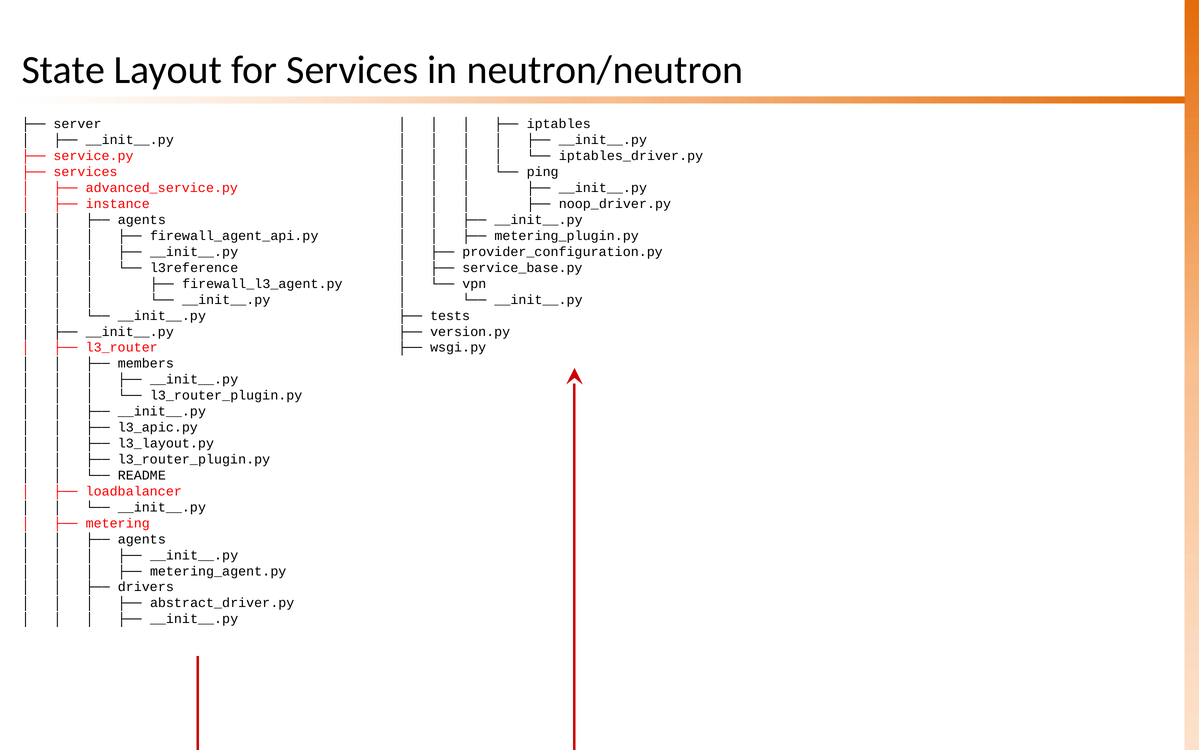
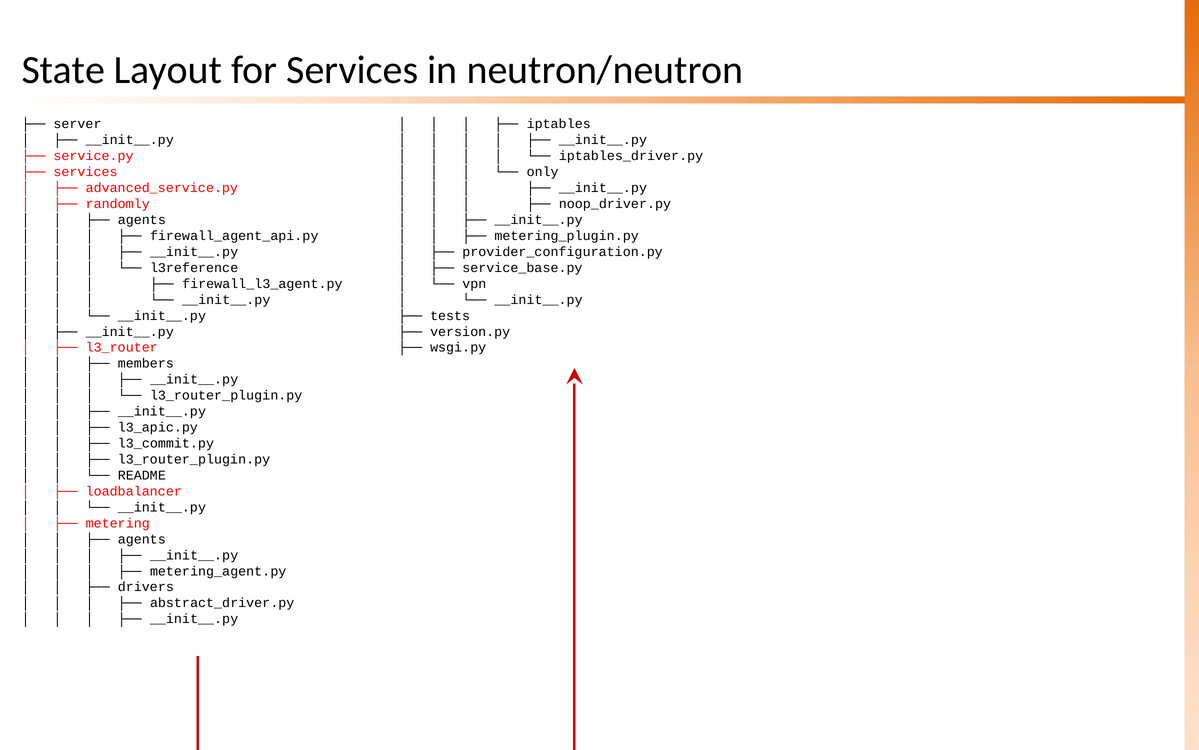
ping: ping -> only
instance: instance -> randomly
l3_layout.py: l3_layout.py -> l3_commit.py
